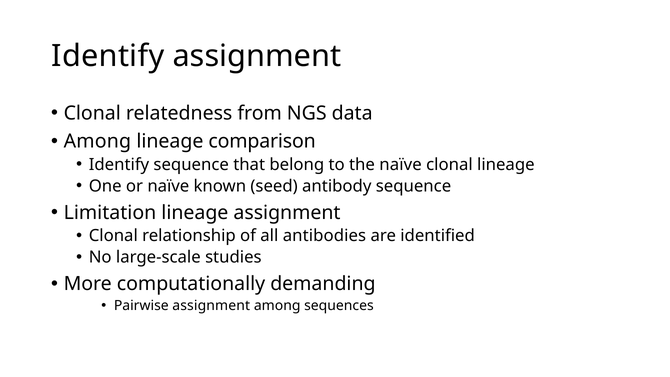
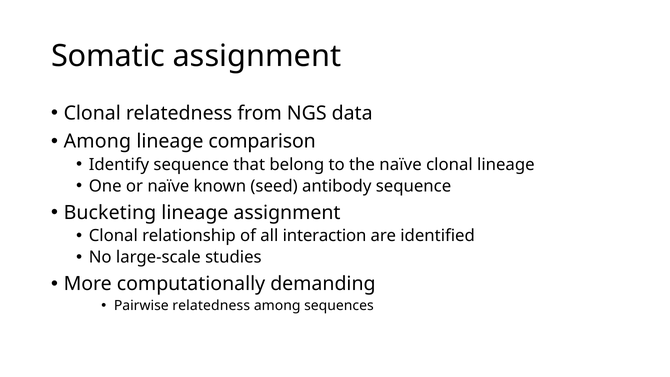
Identify at (108, 56): Identify -> Somatic
Limitation: Limitation -> Bucketing
antibodies: antibodies -> interaction
Pairwise assignment: assignment -> relatedness
